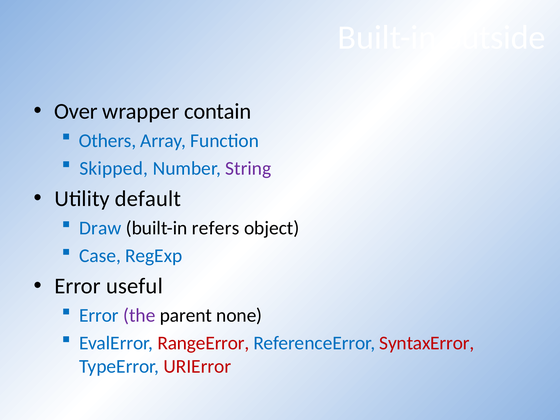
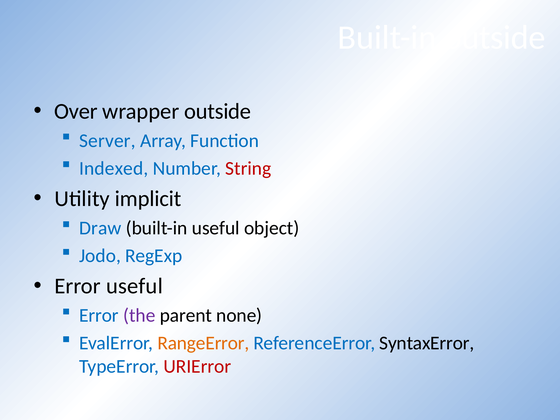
wrapper contain: contain -> outside
Others: Others -> Server
Skipped: Skipped -> Indexed
String colour: purple -> red
default: default -> implicit
built-in refers: refers -> useful
Case: Case -> Jodo
RangeError colour: red -> orange
SyntaxError colour: red -> black
